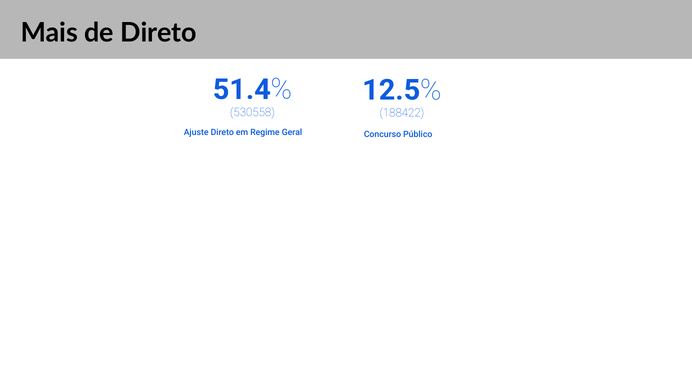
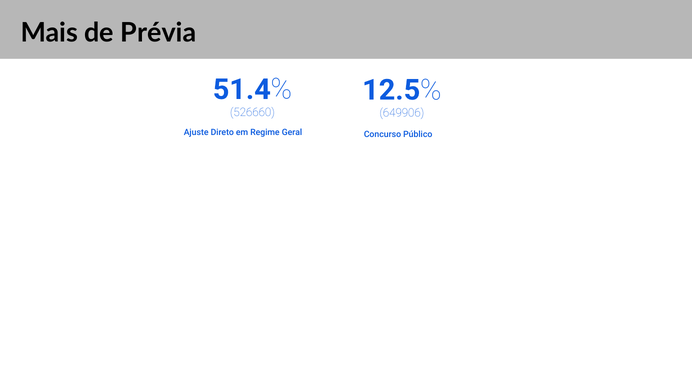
de Direto: Direto -> Prévia
530558: 530558 -> 526660
188422: 188422 -> 649906
